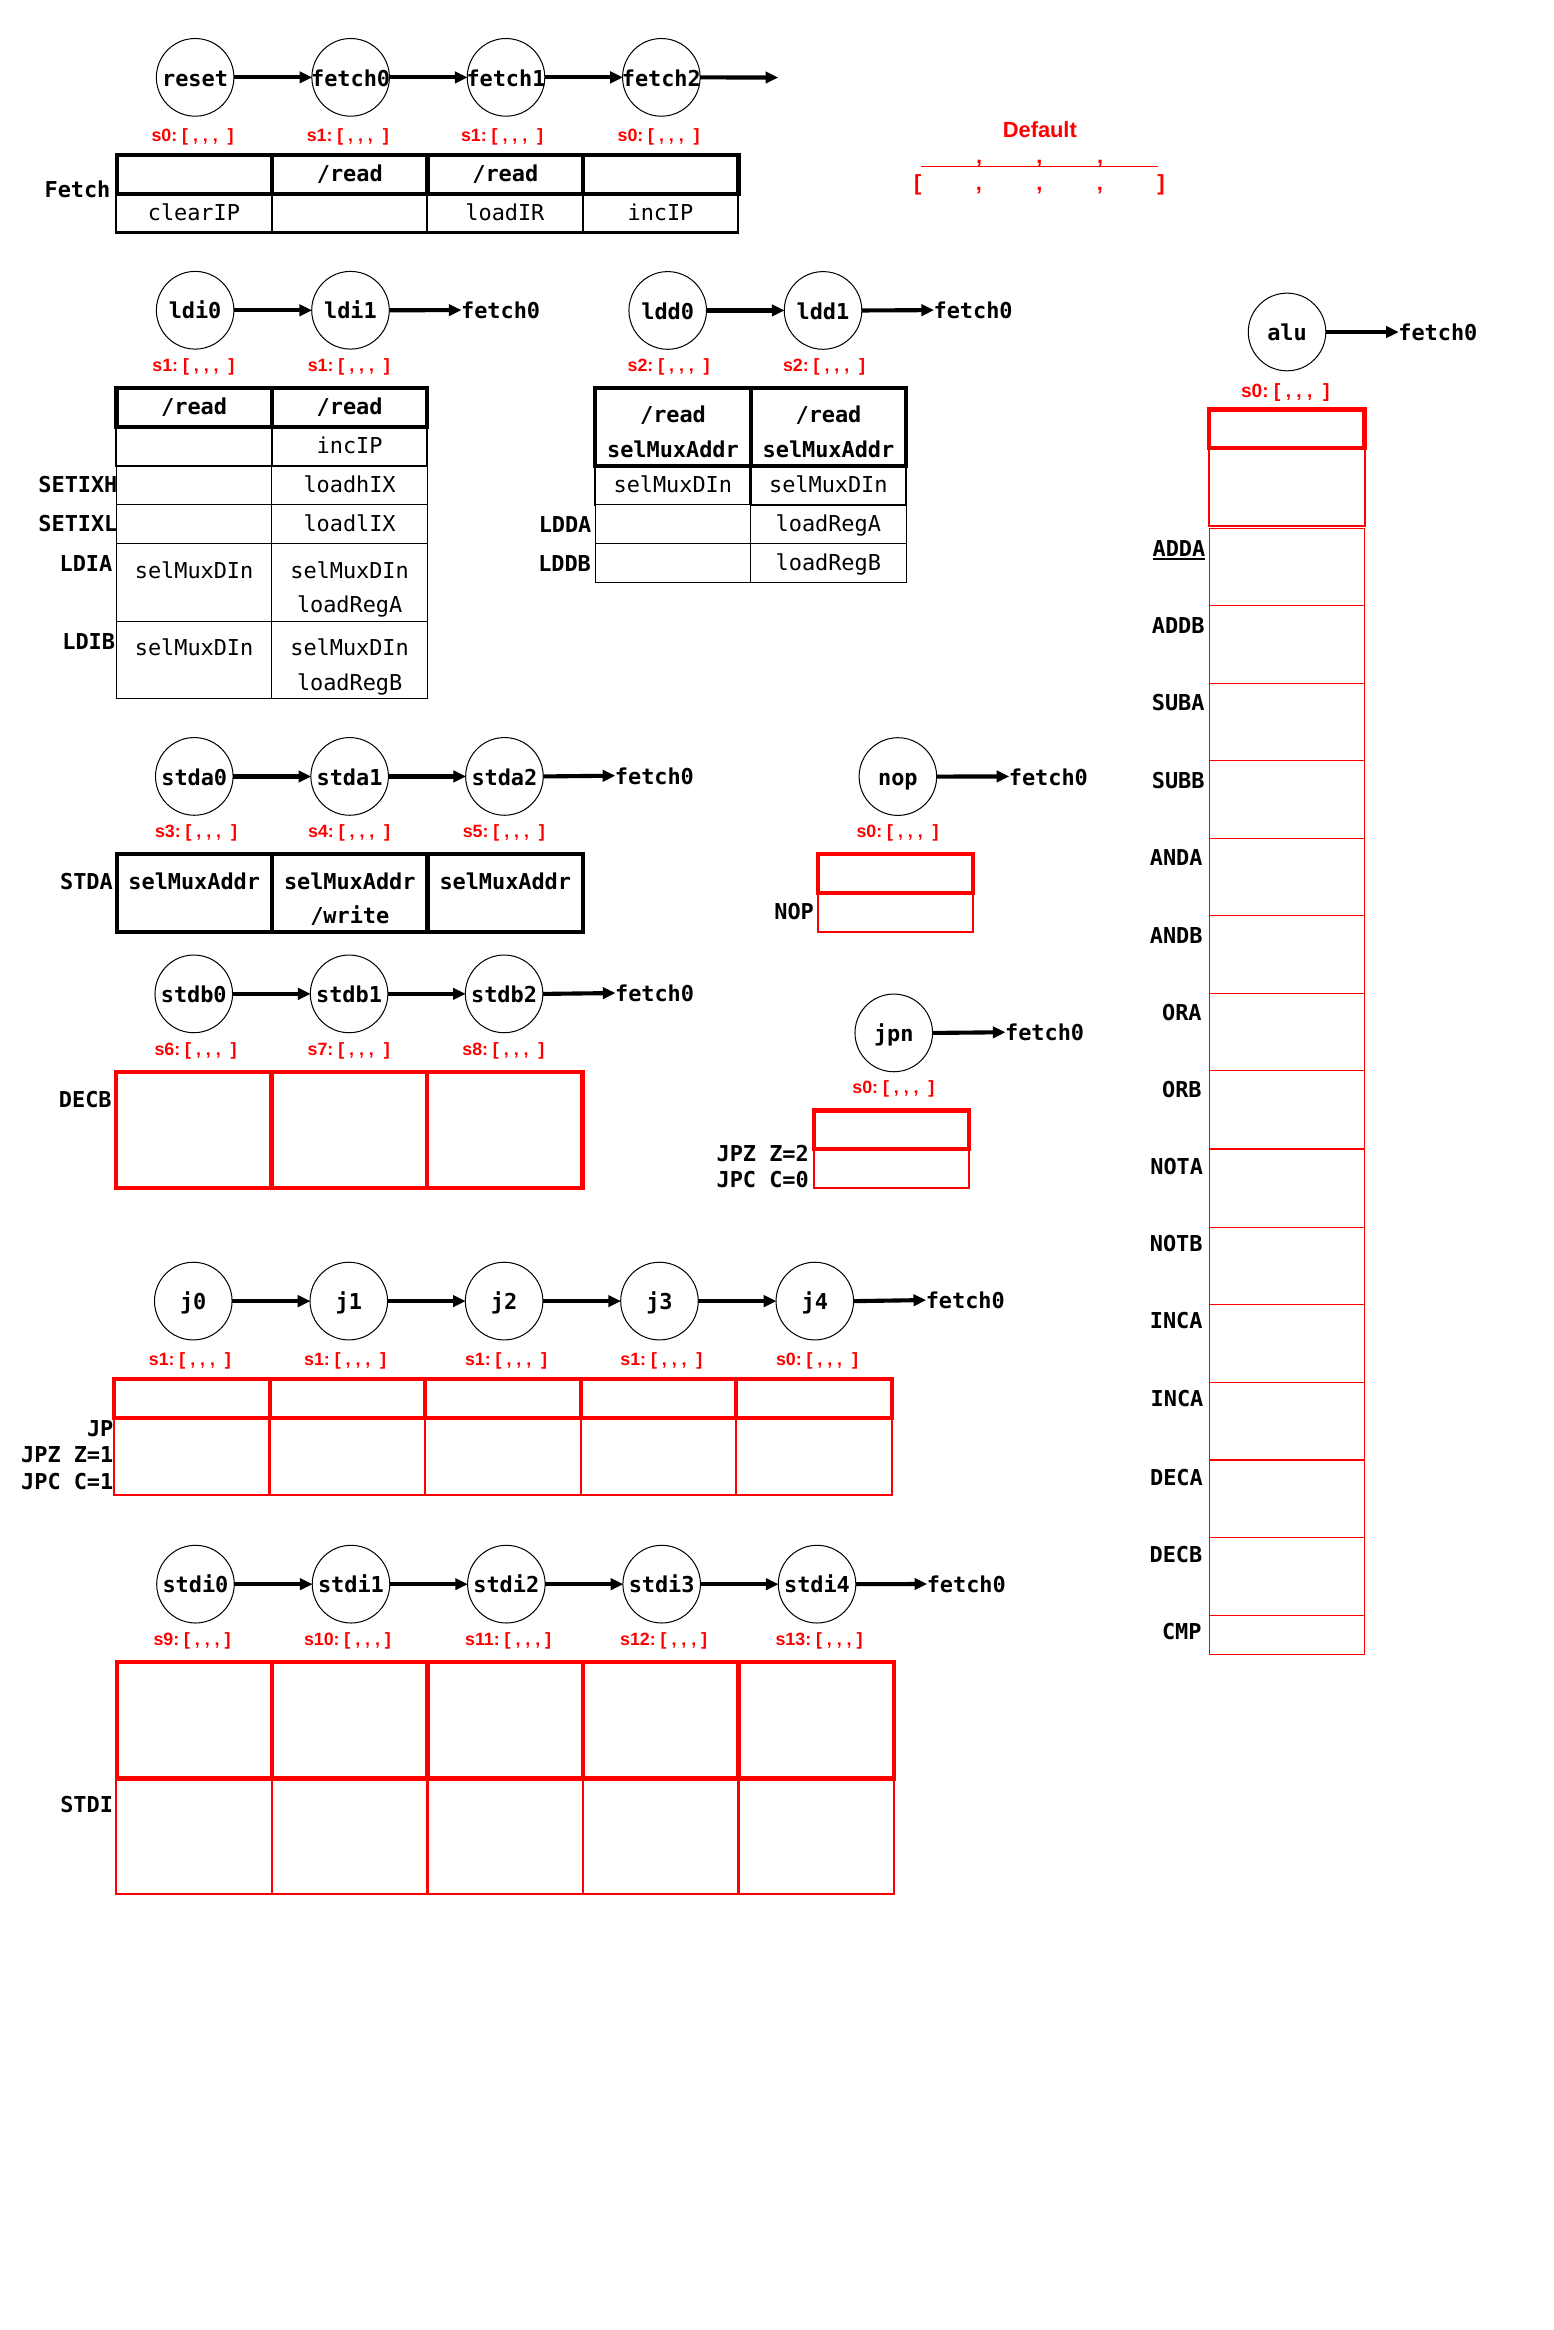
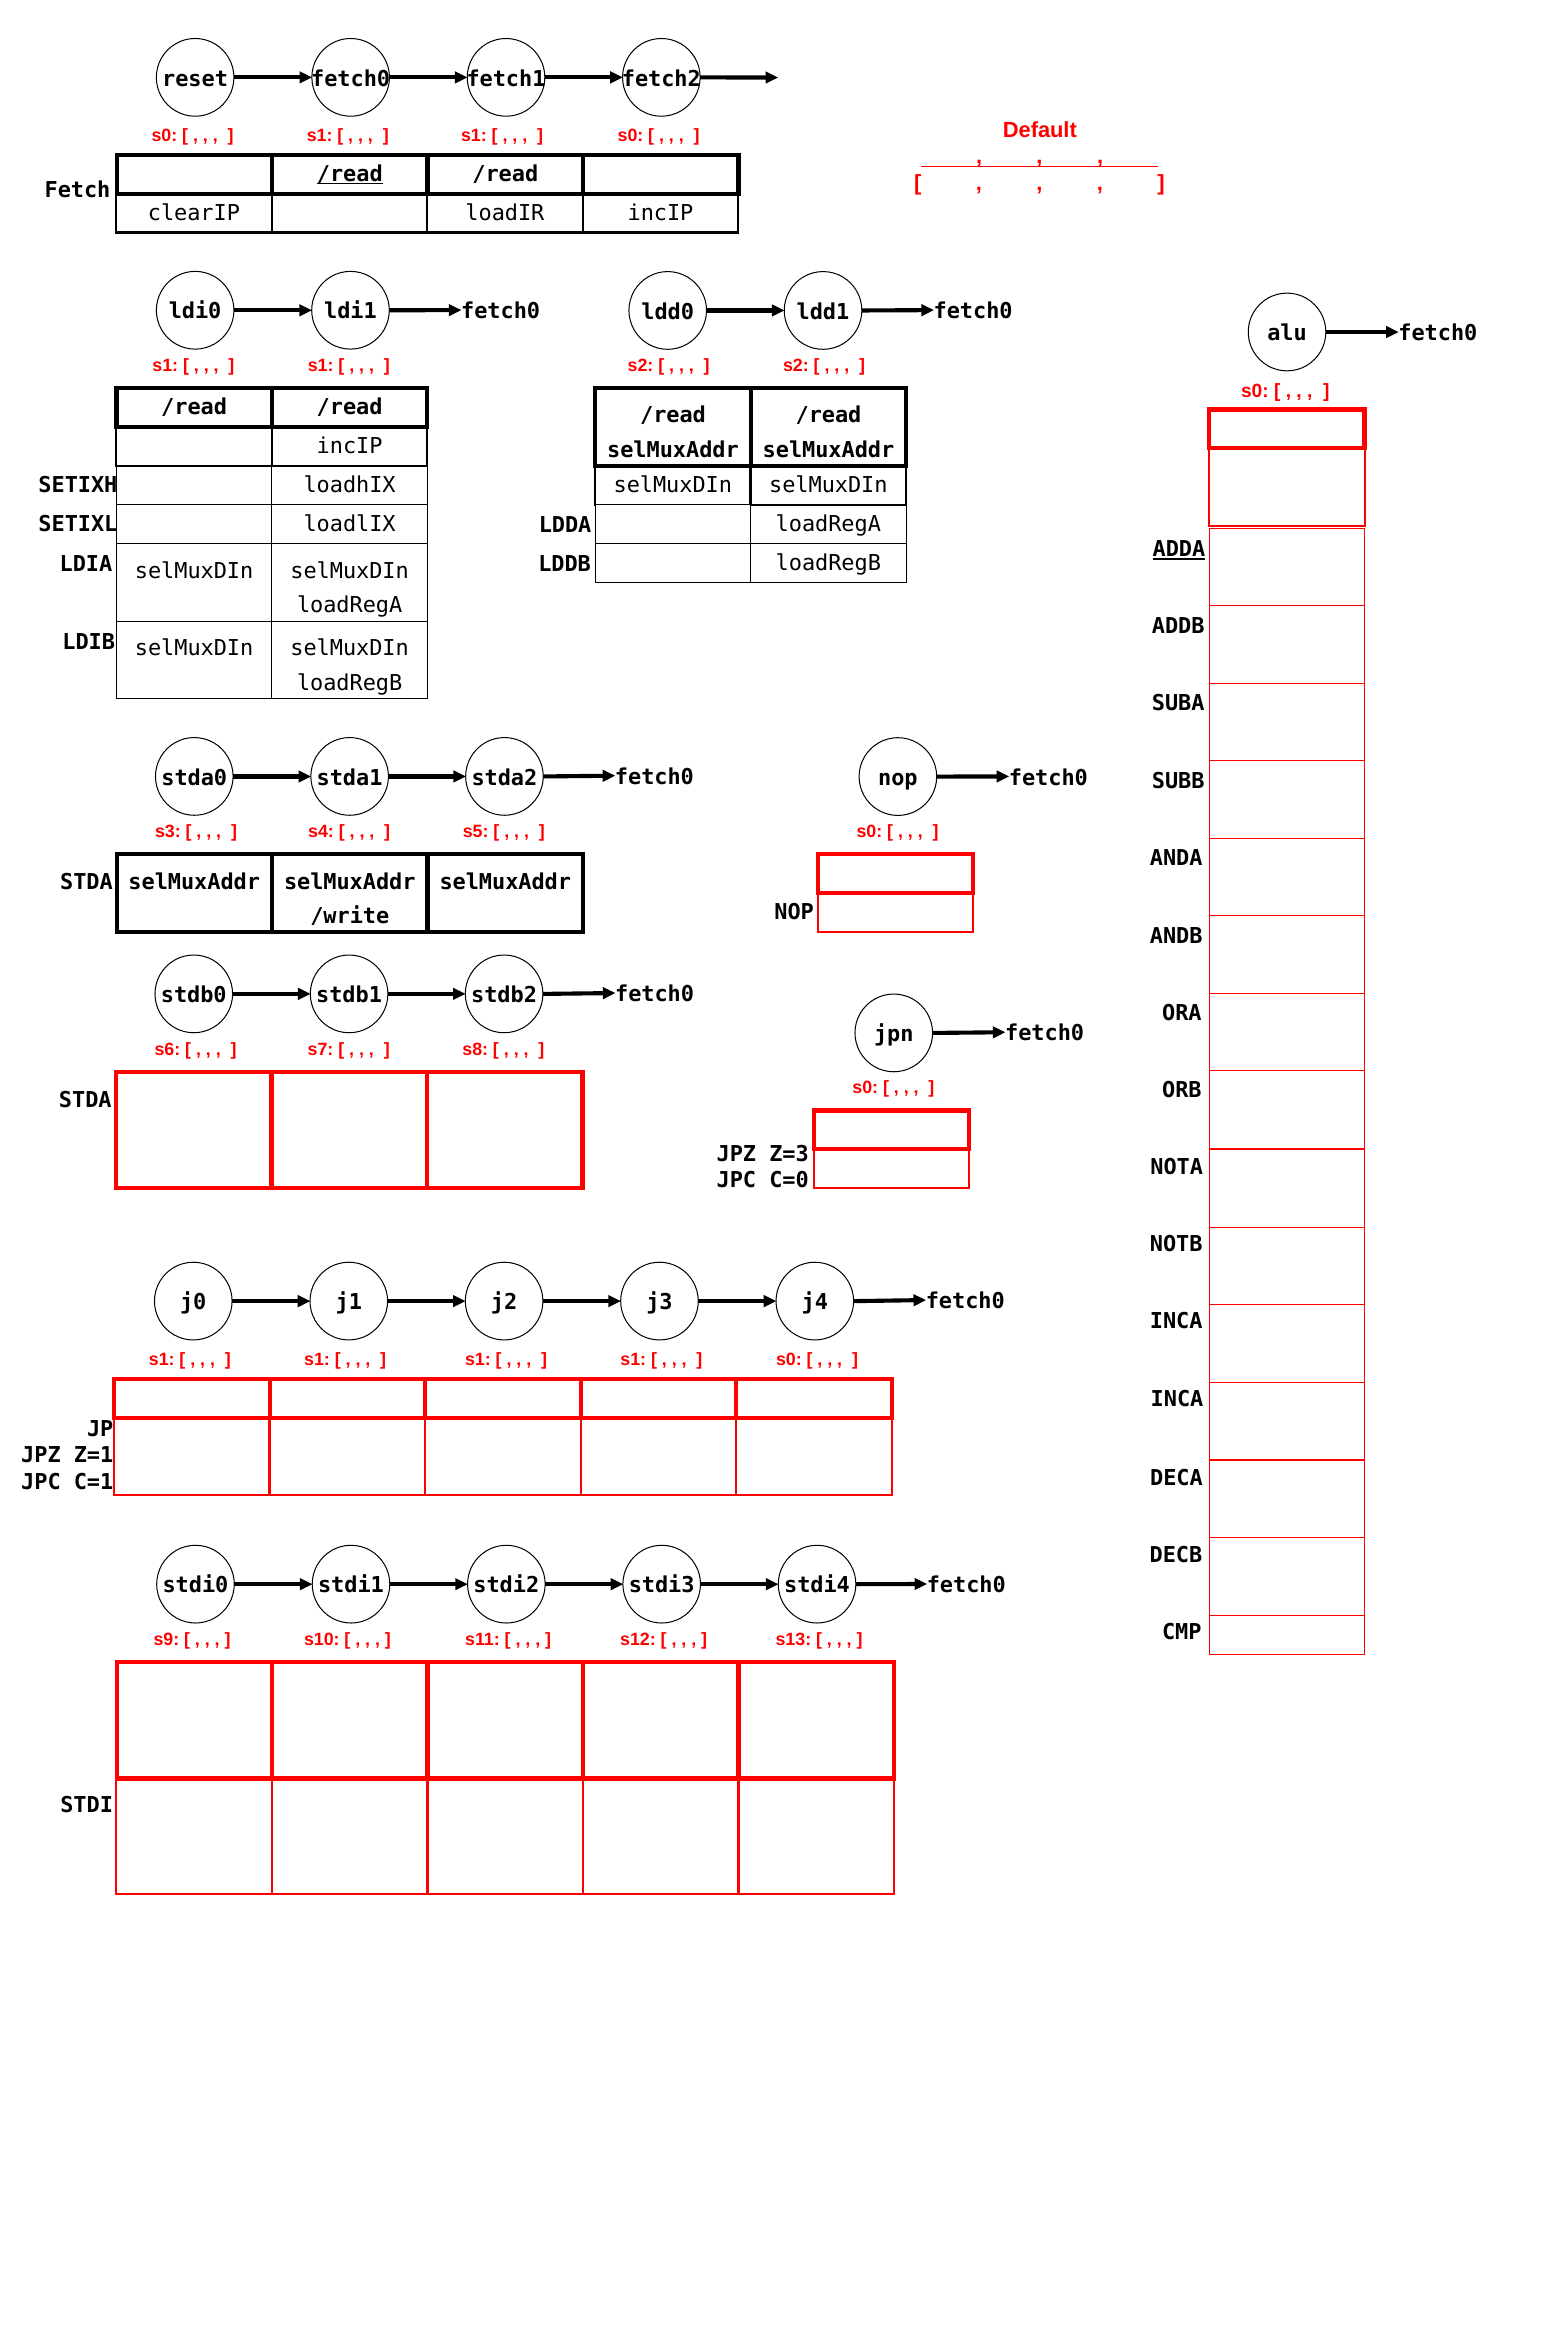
/read at (350, 174) underline: none -> present
DECB at (85, 1100): DECB -> STDA
Z=2: Z=2 -> Z=3
